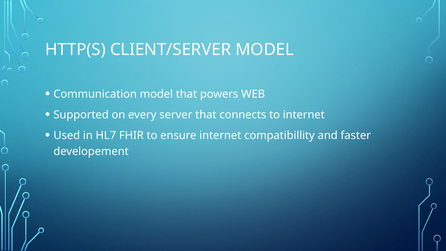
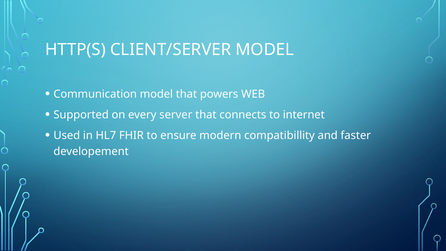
ensure internet: internet -> modern
